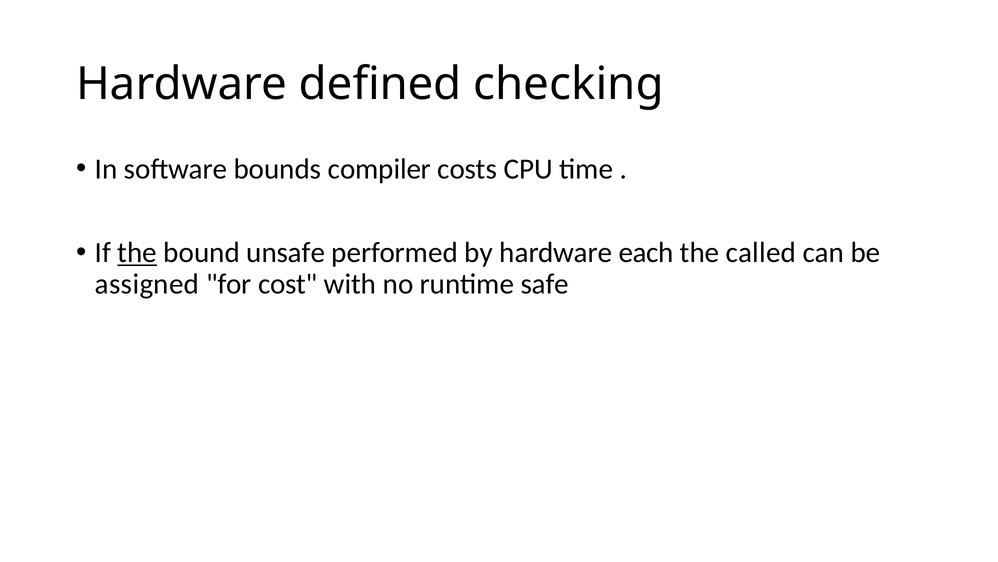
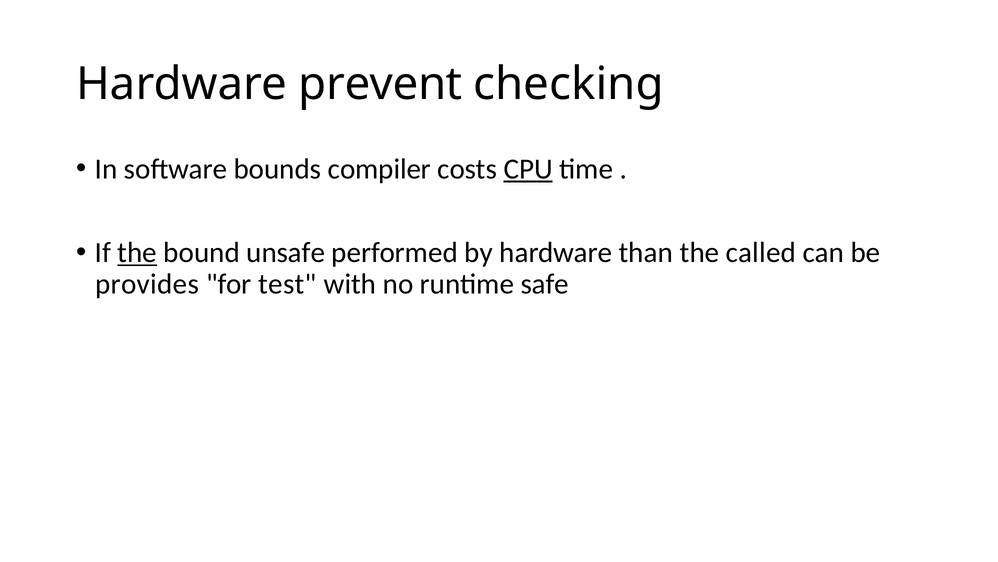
defined: defined -> prevent
CPU underline: none -> present
each: each -> than
assigned: assigned -> provides
cost: cost -> test
